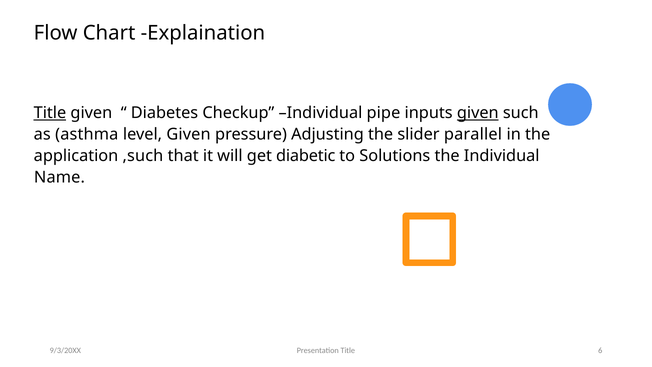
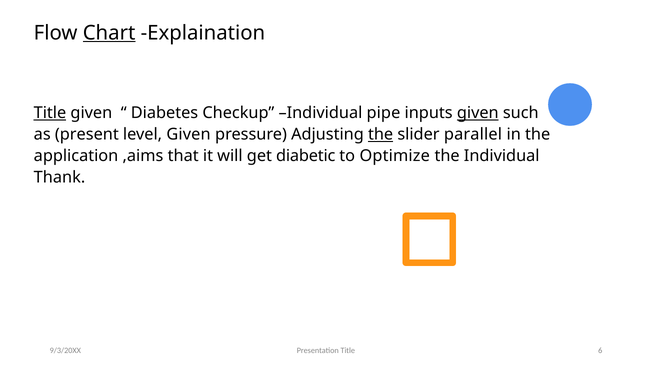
Chart underline: none -> present
asthma: asthma -> present
the at (381, 134) underline: none -> present
,such: ,such -> ,aims
Solutions: Solutions -> Optimize
Name: Name -> Thank
